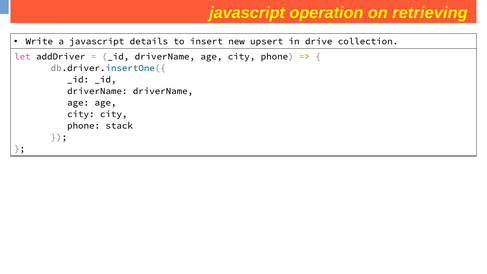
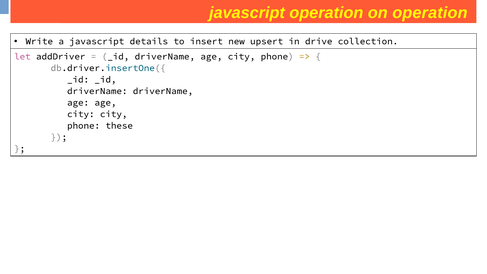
retrieving at (430, 13): retrieving -> operation
stack: stack -> these
